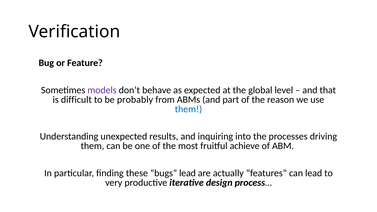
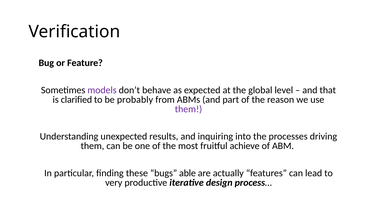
difficult: difficult -> clarified
them at (188, 109) colour: blue -> purple
bugs lead: lead -> able
